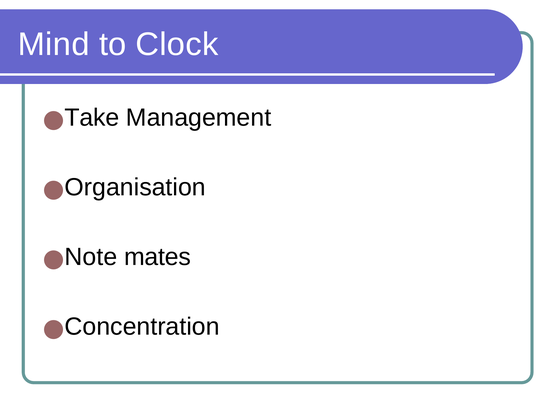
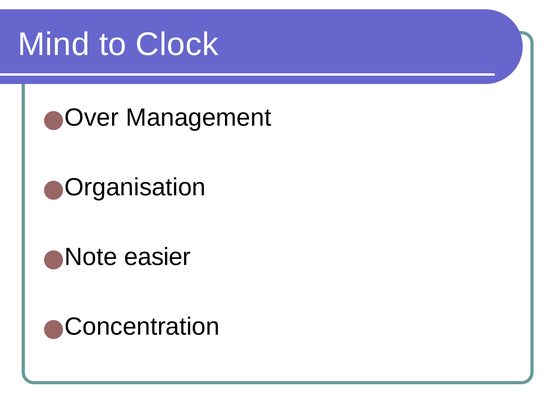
Take: Take -> Over
mates: mates -> easier
